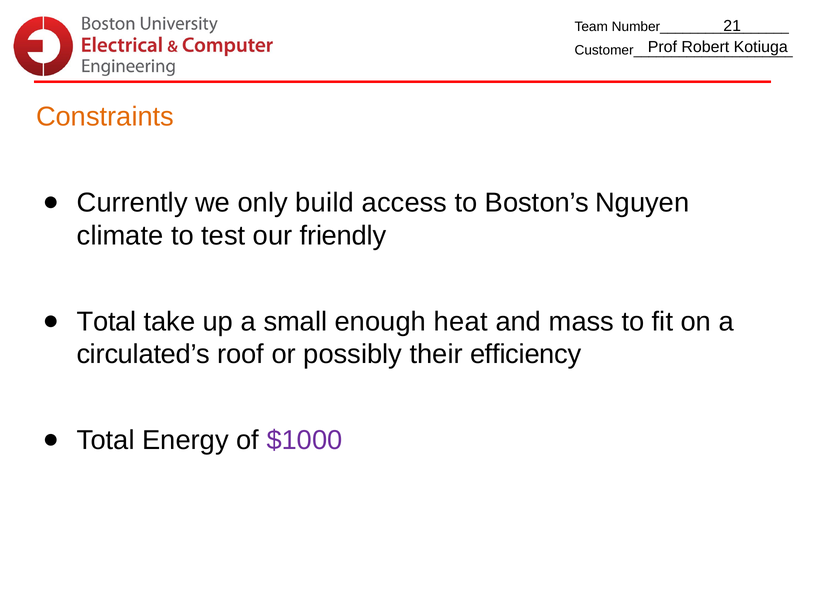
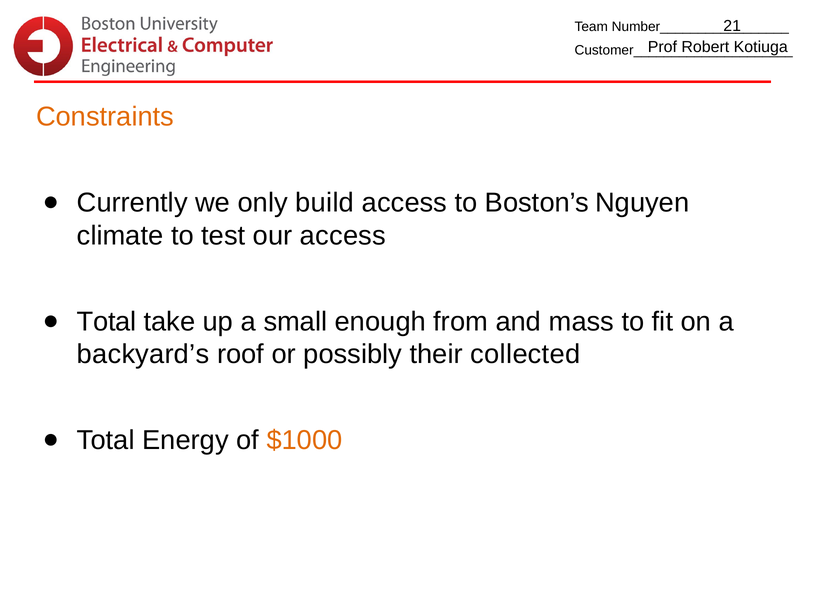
our friendly: friendly -> access
heat: heat -> from
circulated’s: circulated’s -> backyard’s
efficiency: efficiency -> collected
$1000 colour: purple -> orange
